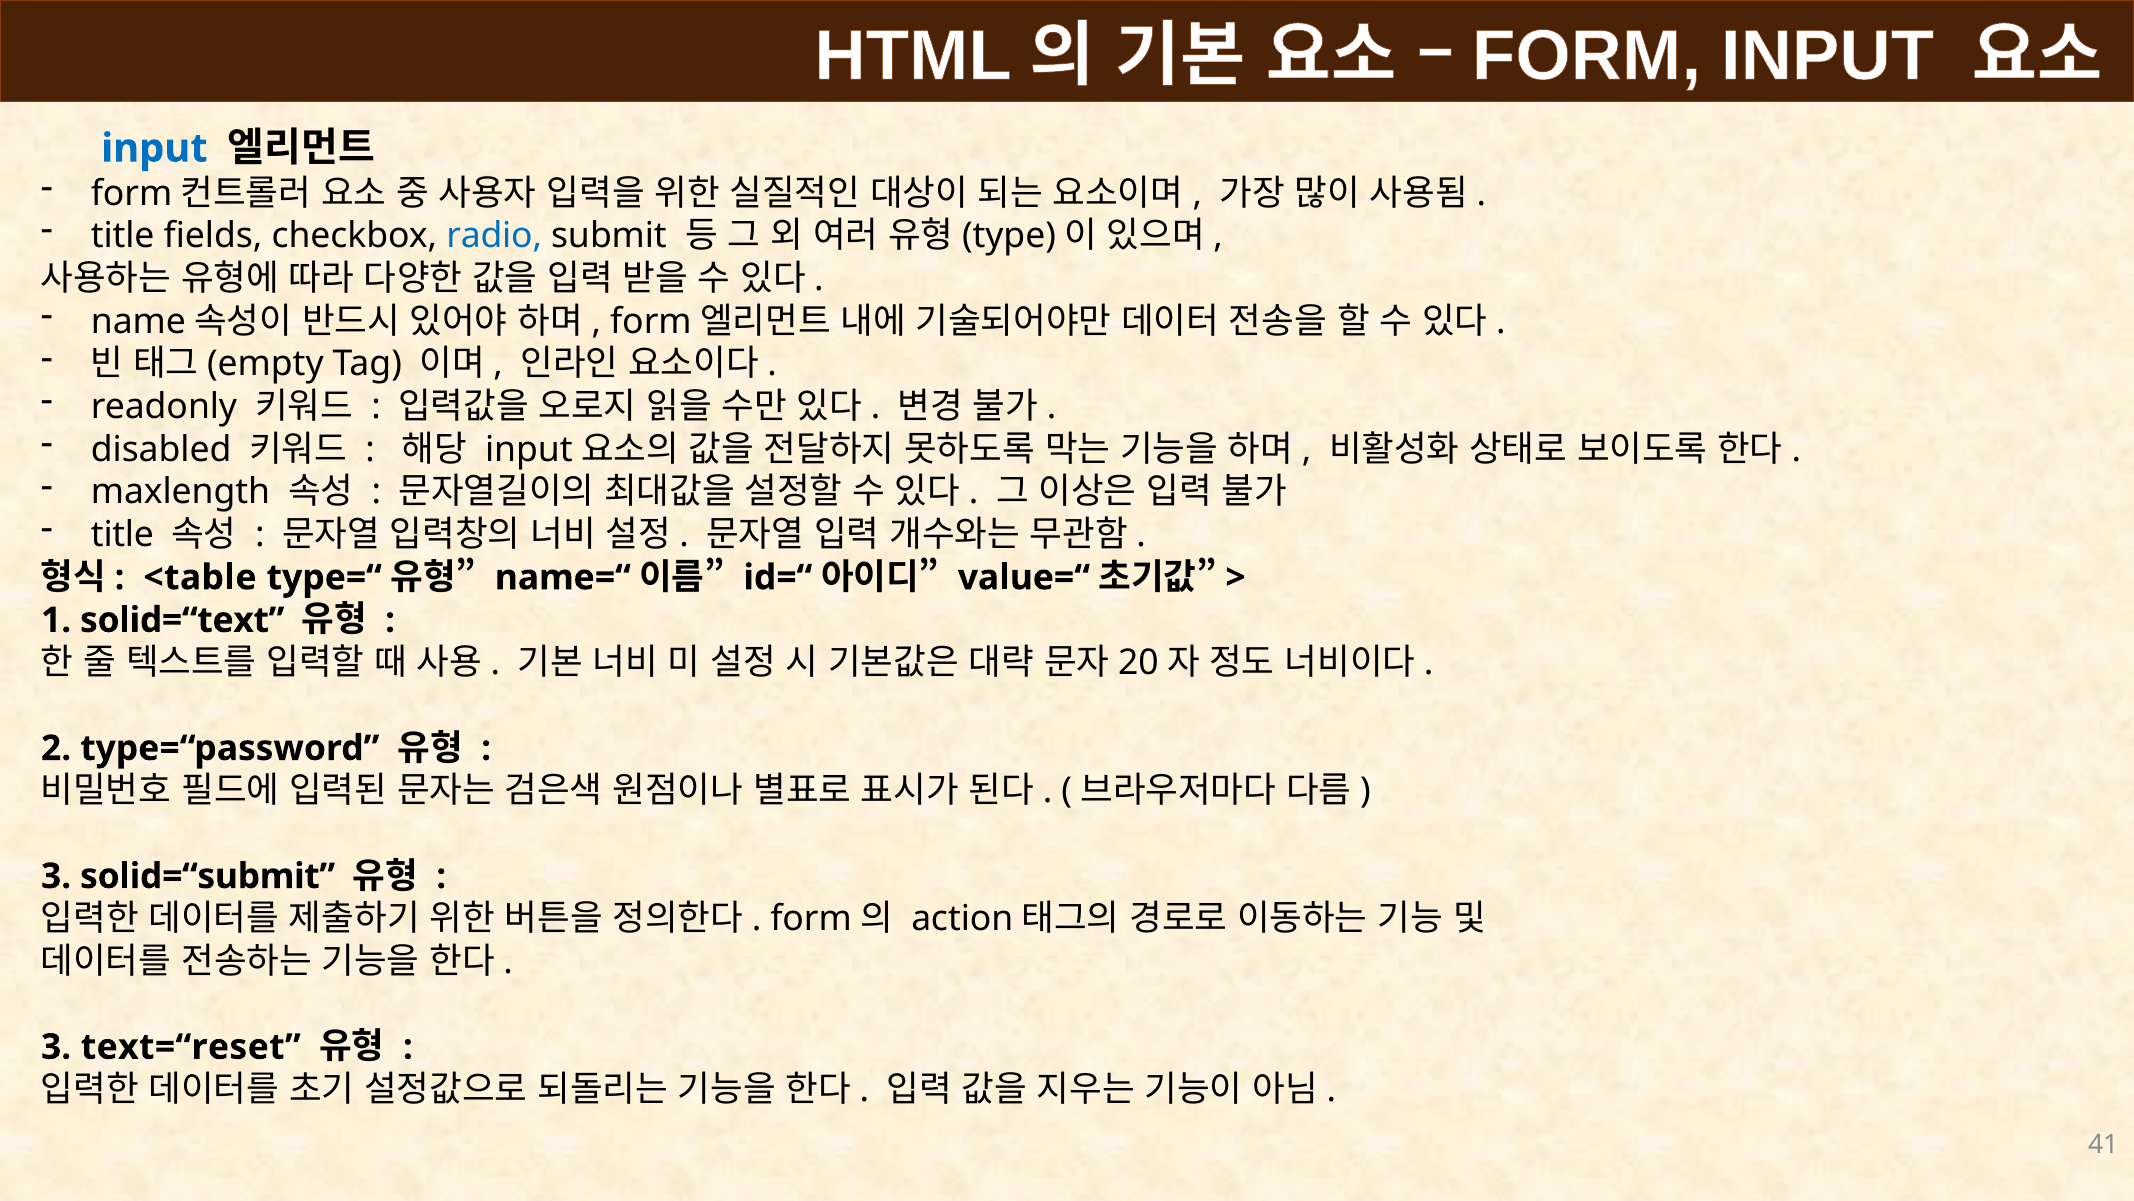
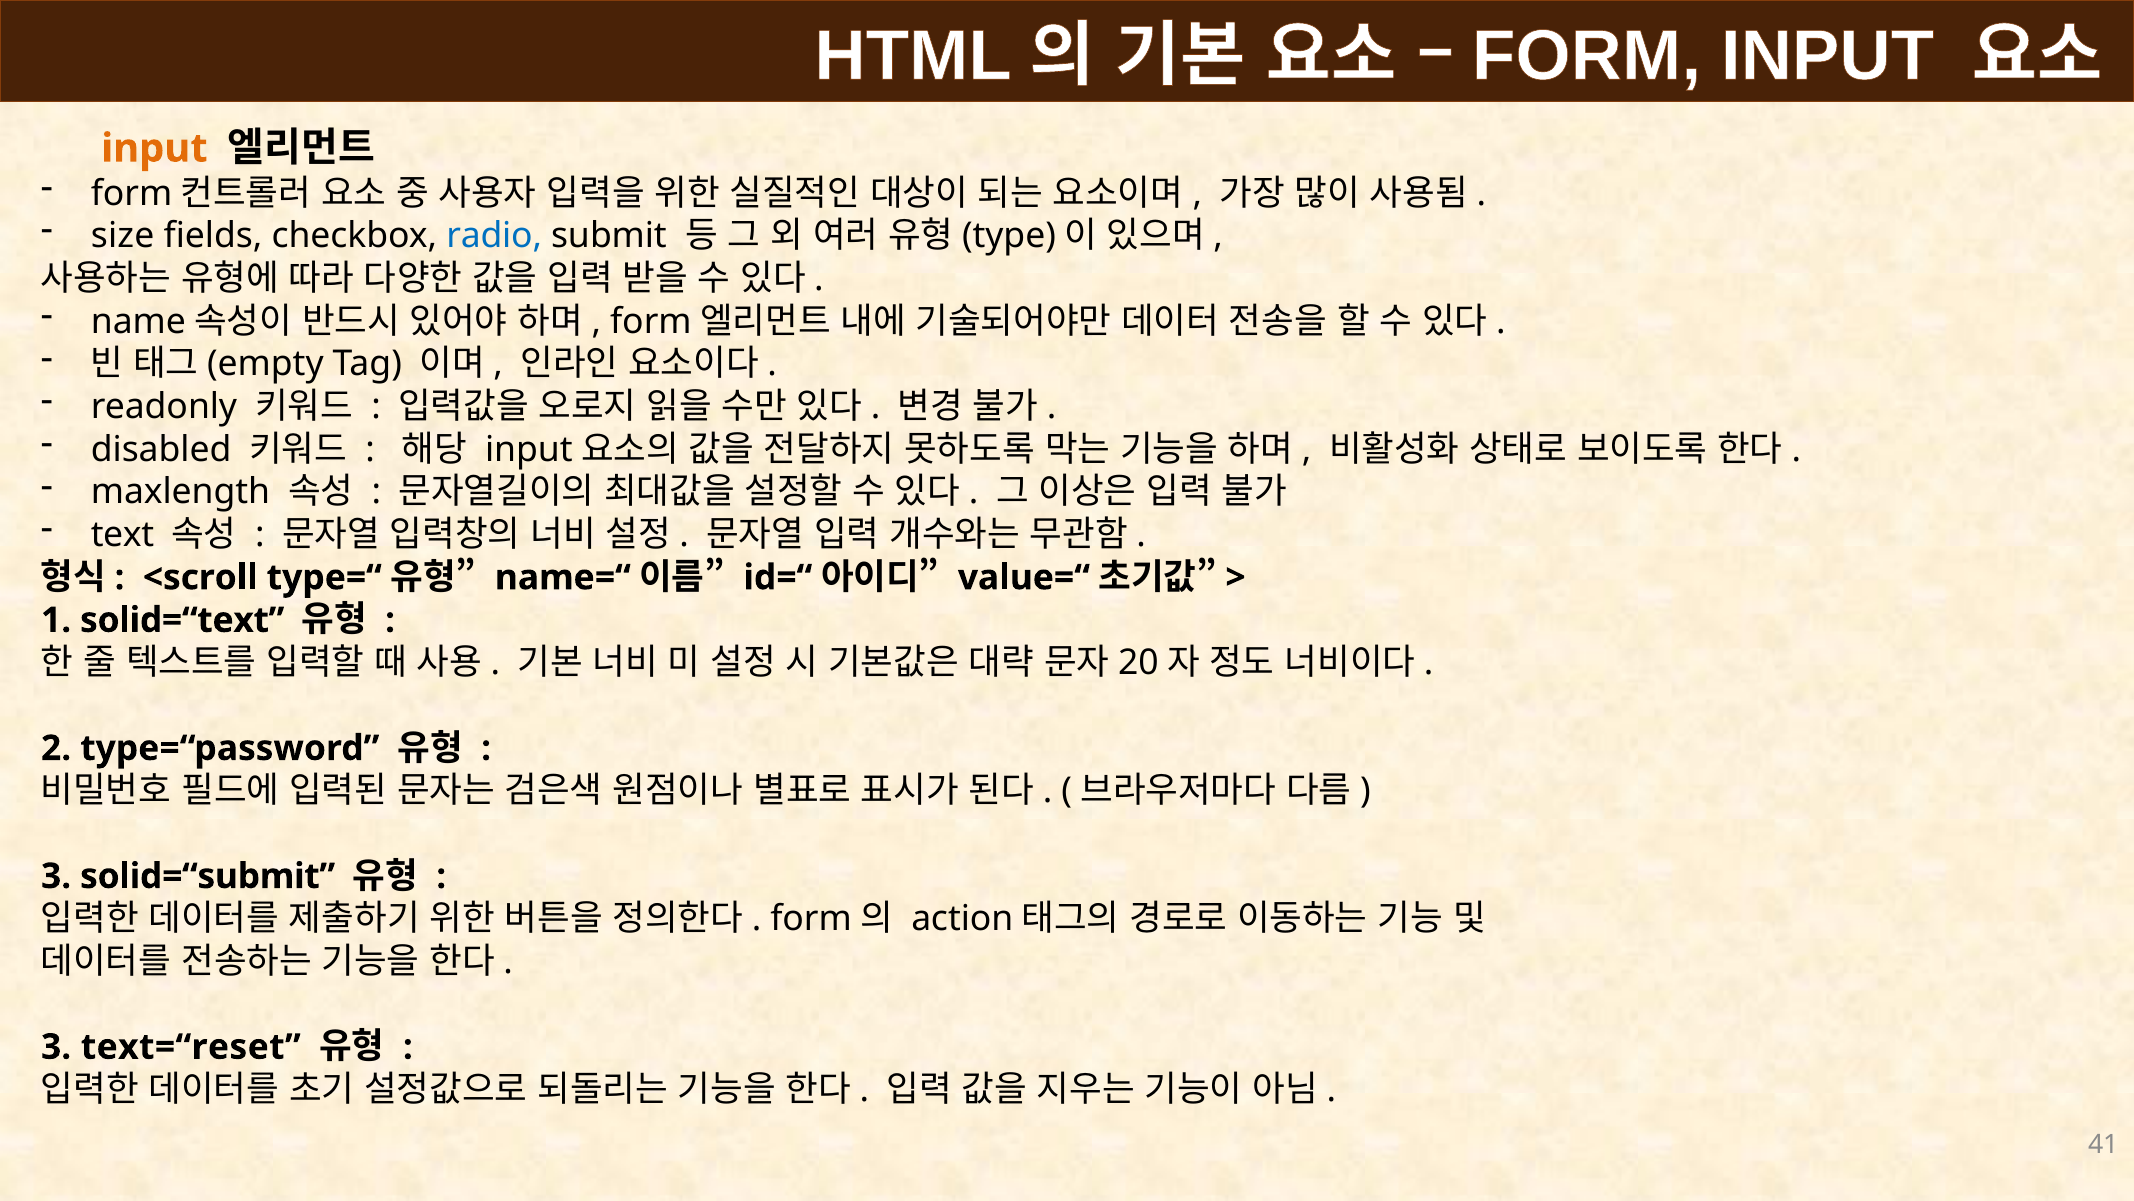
input at (154, 148) colour: blue -> orange
title at (123, 236): title -> size
title at (122, 535): title -> text
<table: <table -> <scroll
